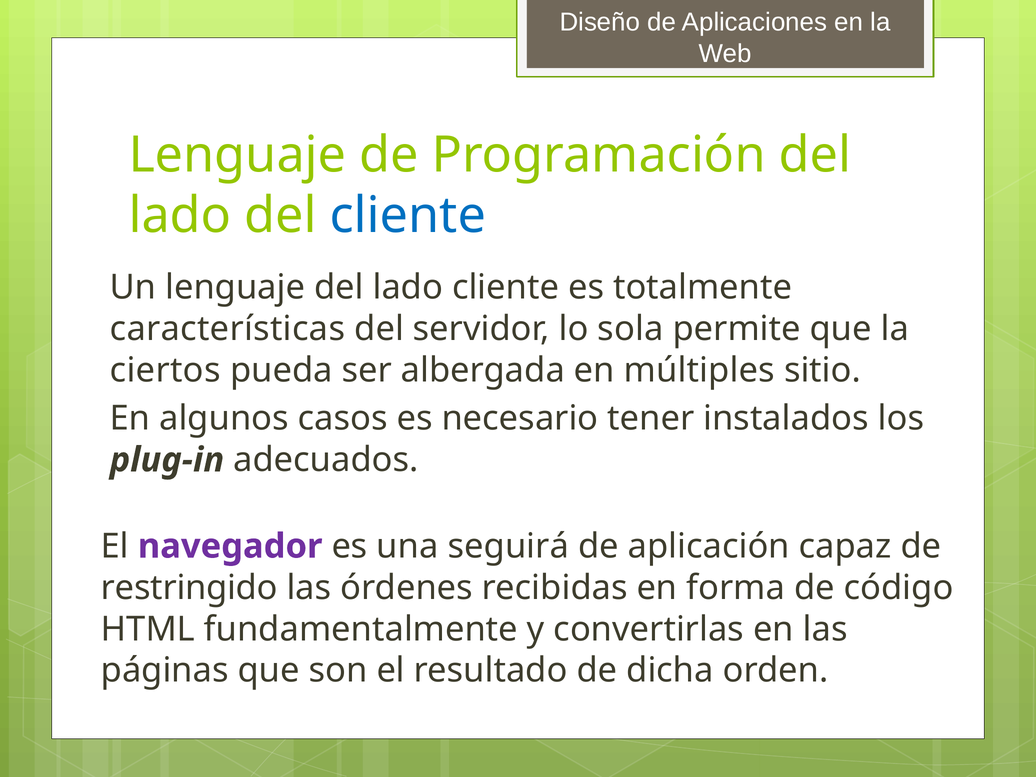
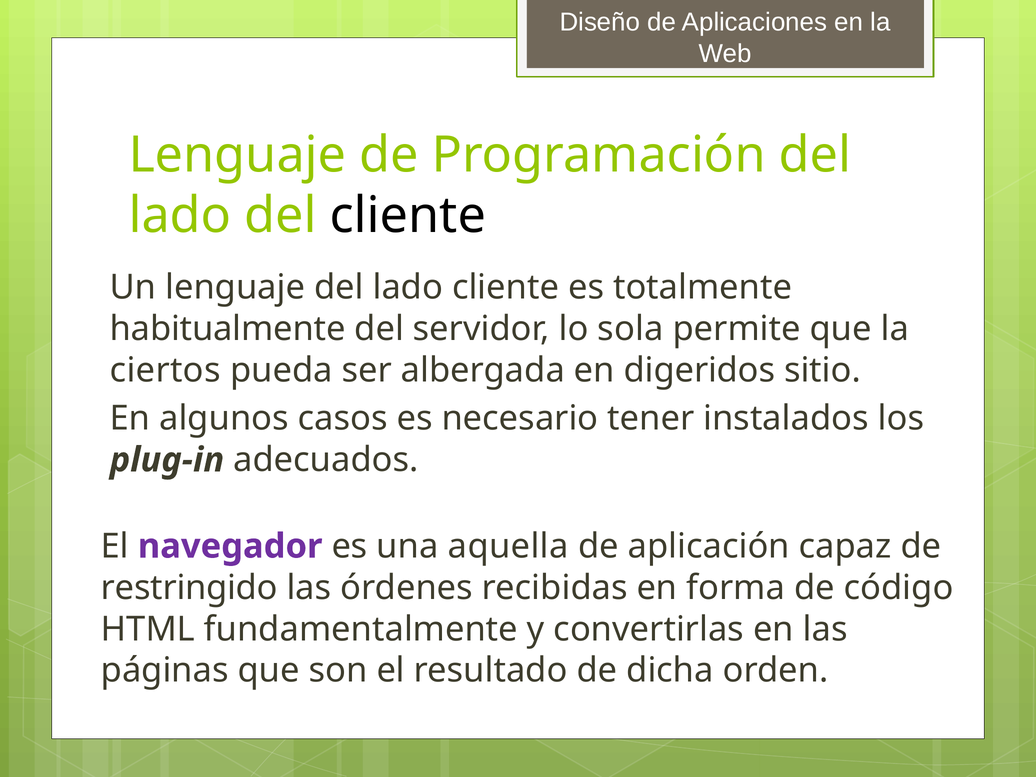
cliente at (408, 216) colour: blue -> black
características: características -> habitualmente
múltiples: múltiples -> digeridos
seguirá: seguirá -> aquella
